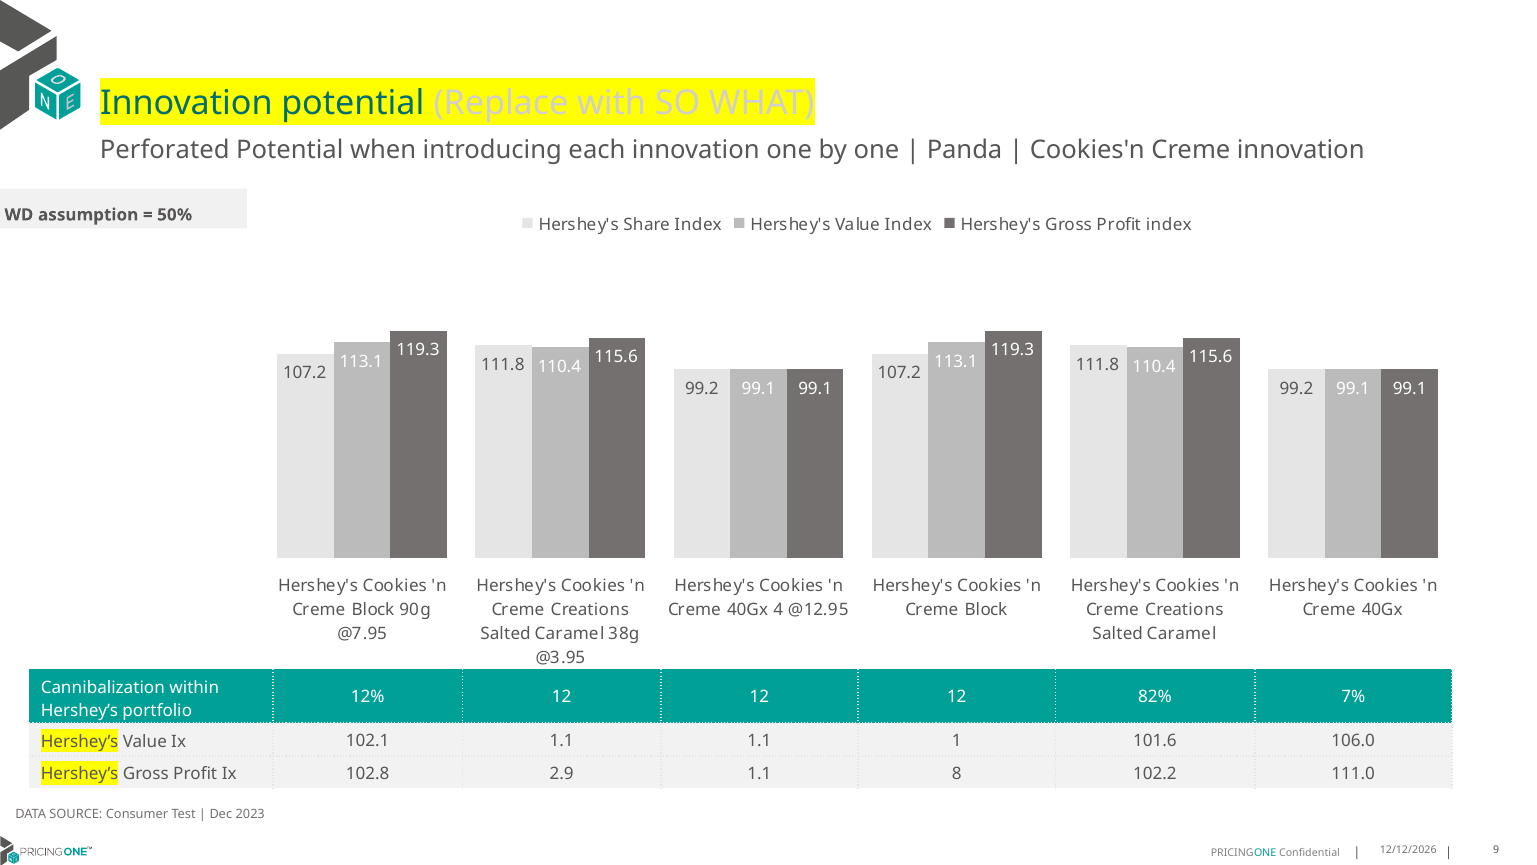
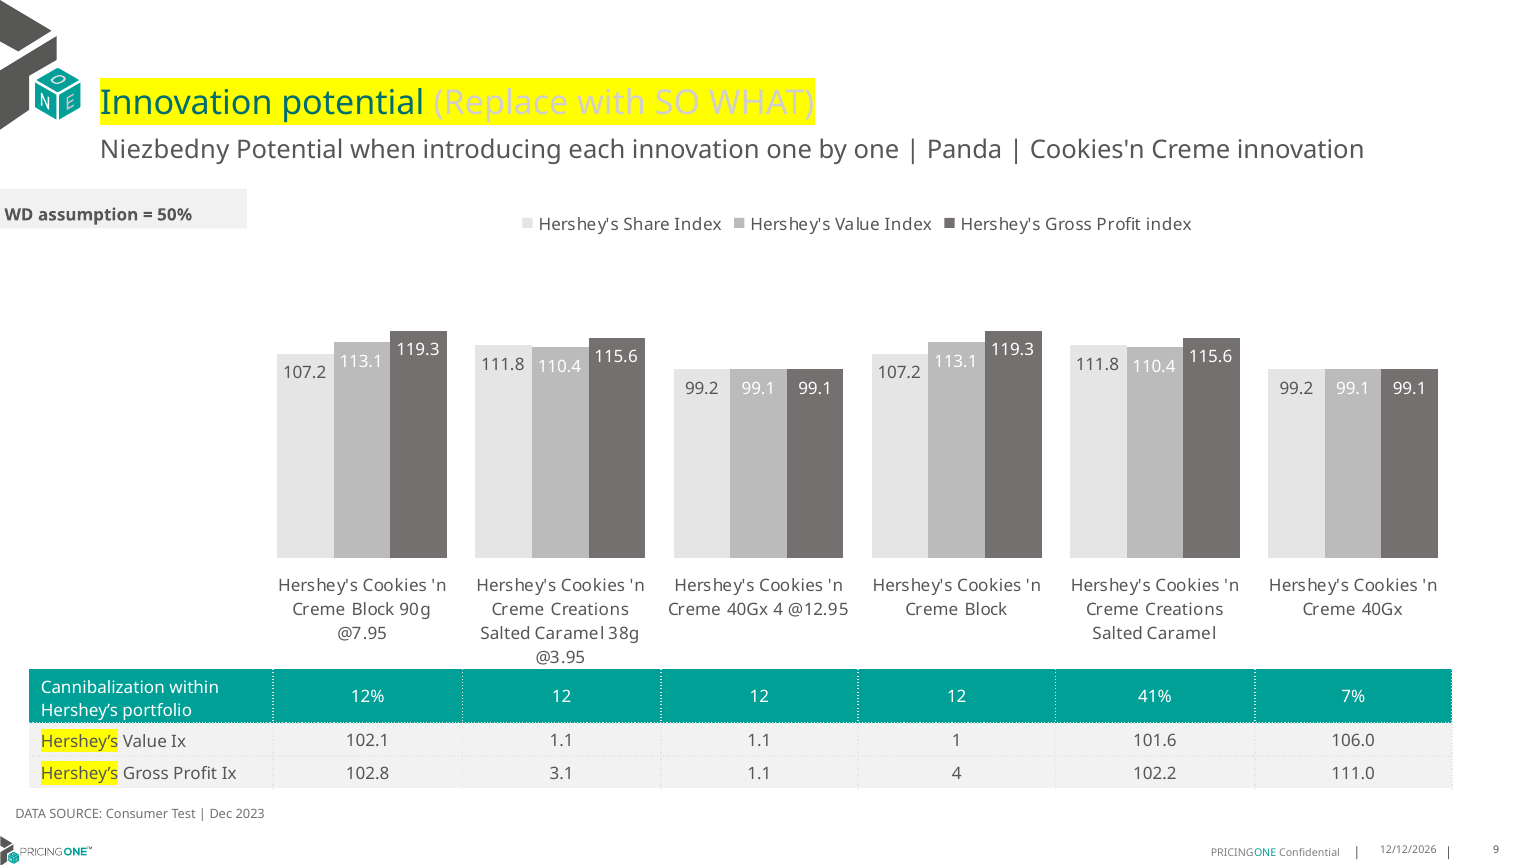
Perforated: Perforated -> Niezbedny
82%: 82% -> 41%
2.9: 2.9 -> 3.1
1.1 8: 8 -> 4
